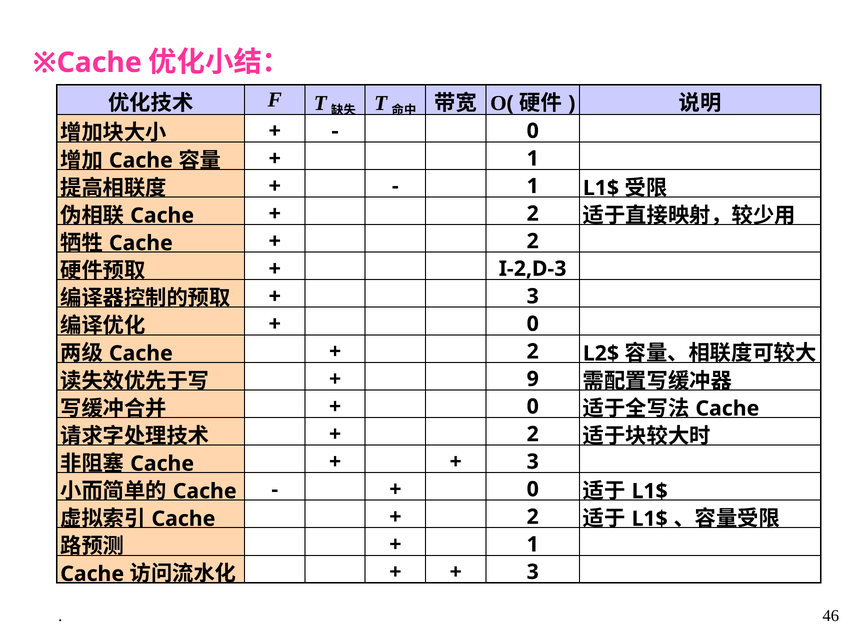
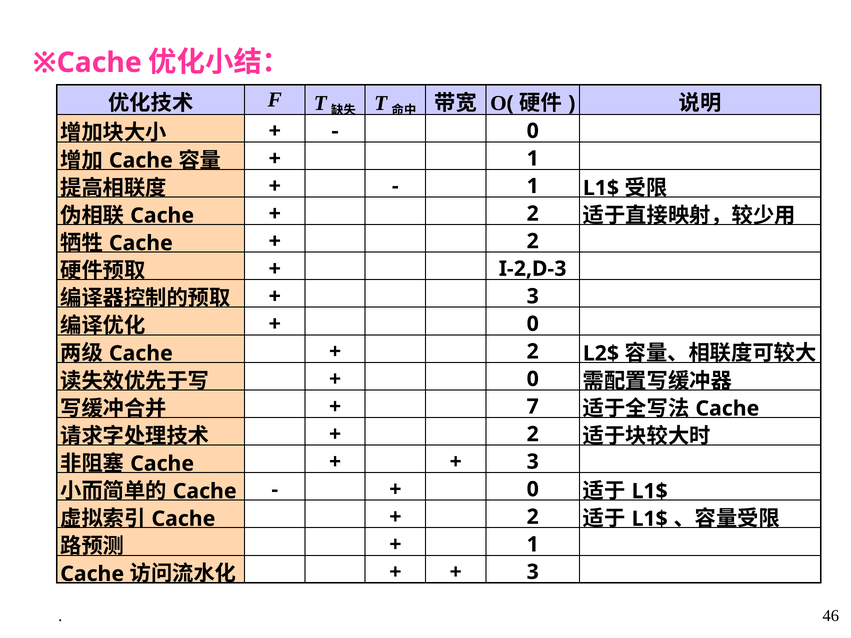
9 at (533, 379): 9 -> 0
0 at (533, 407): 0 -> 7
